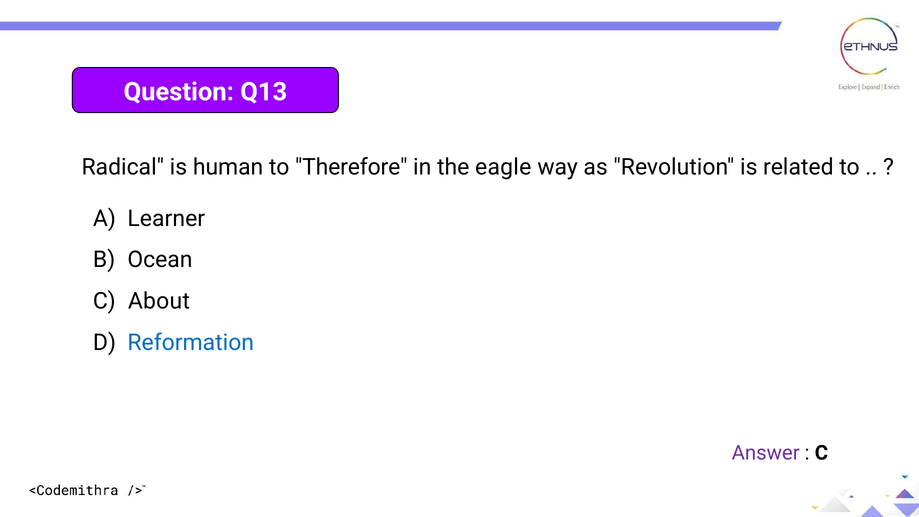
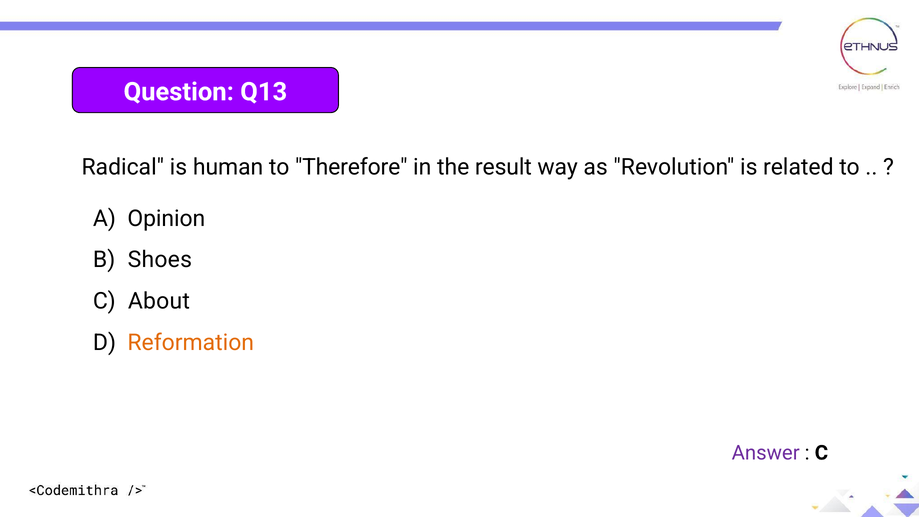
eagle: eagle -> result
Learner: Learner -> Opinion
Ocean: Ocean -> Shoes
Reformation colour: blue -> orange
